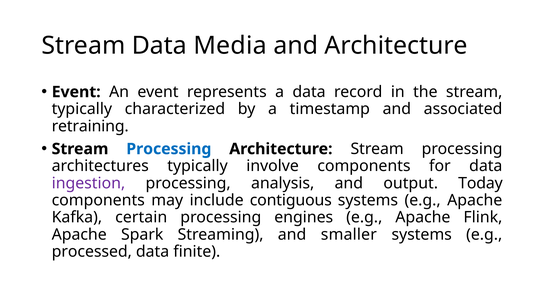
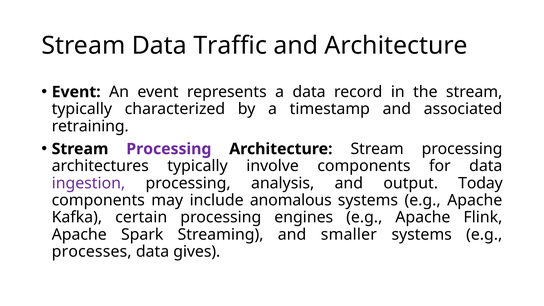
Media: Media -> Traffic
Processing at (169, 149) colour: blue -> purple
contiguous: contiguous -> anomalous
processed: processed -> processes
finite: finite -> gives
